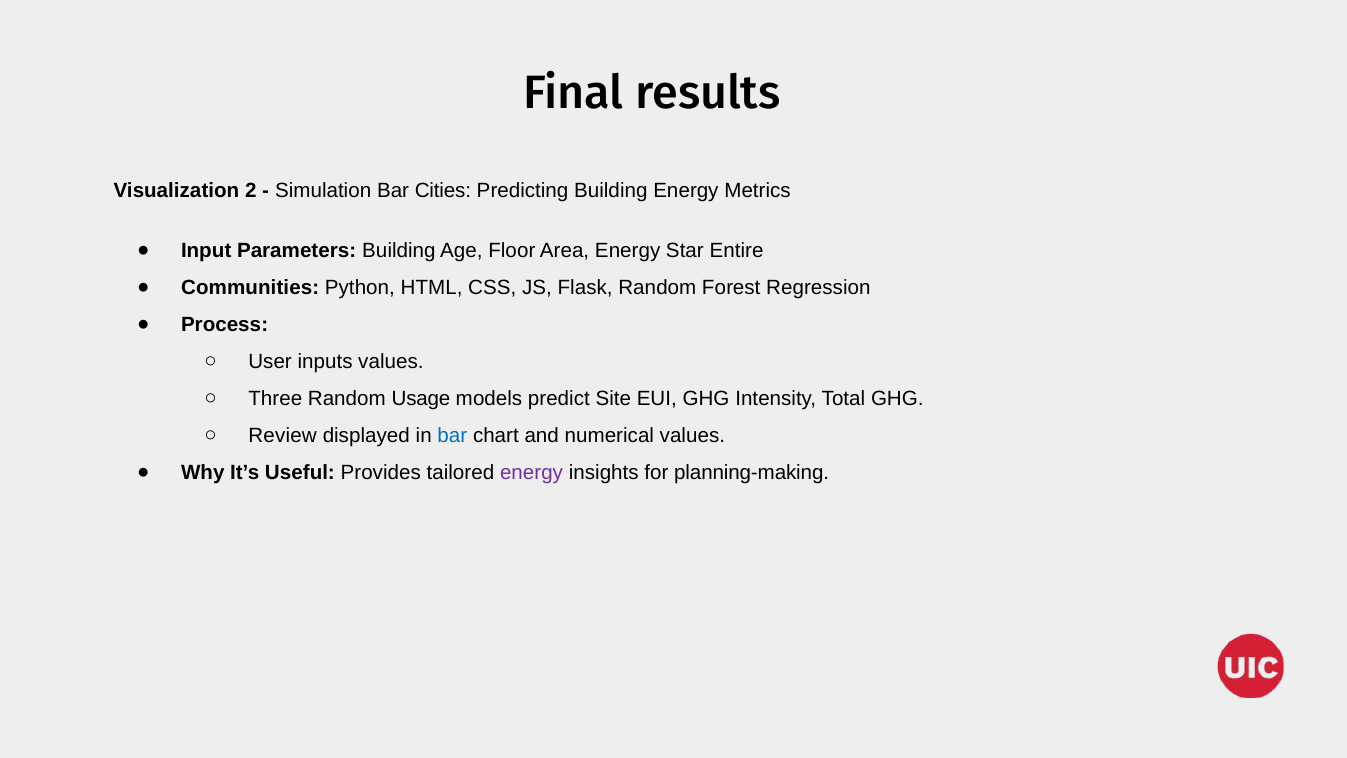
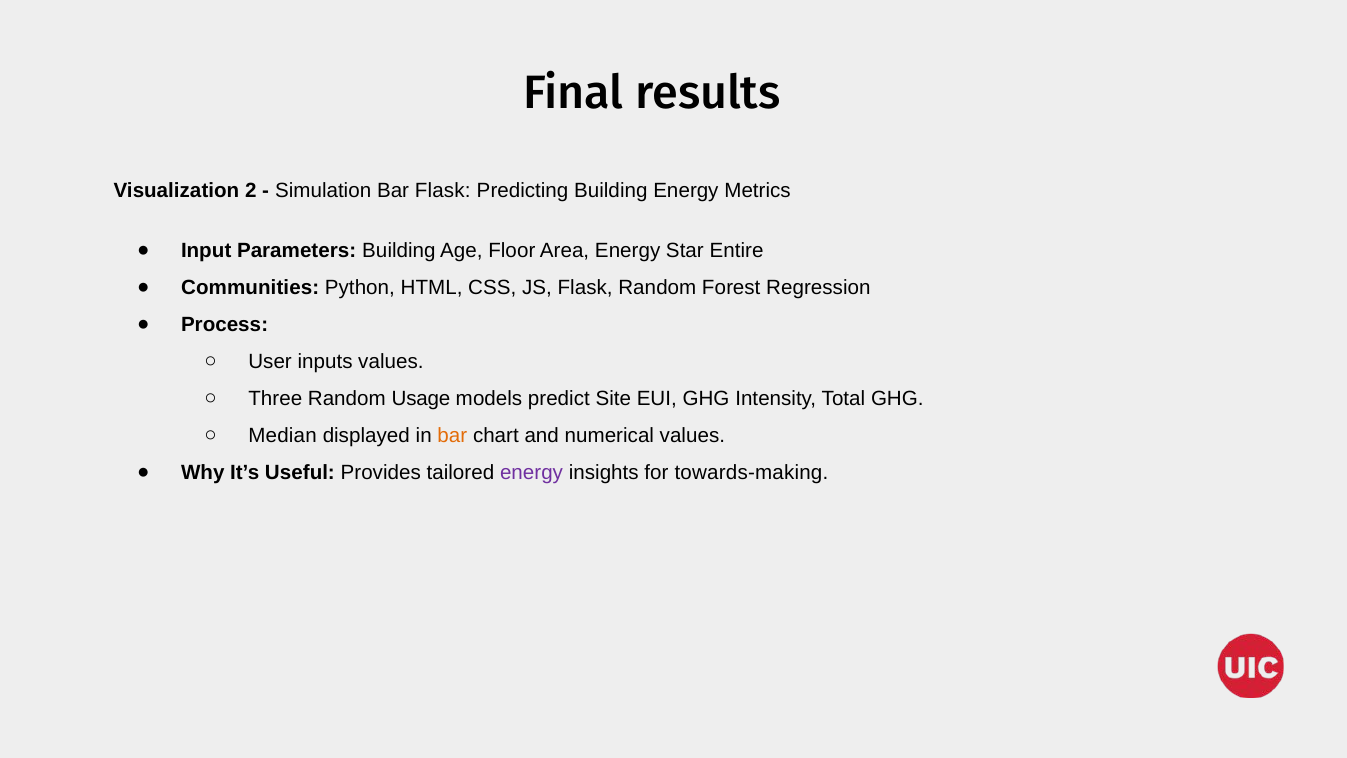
Bar Cities: Cities -> Flask
Review: Review -> Median
bar at (452, 436) colour: blue -> orange
planning-making: planning-making -> towards-making
